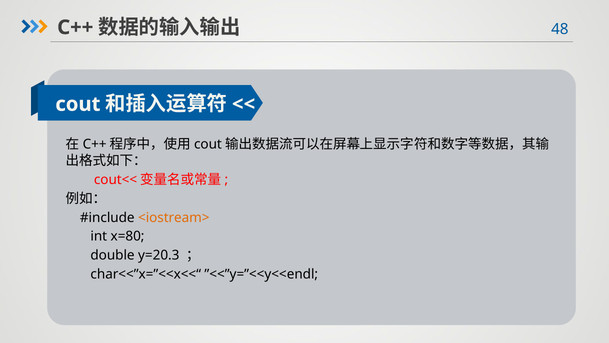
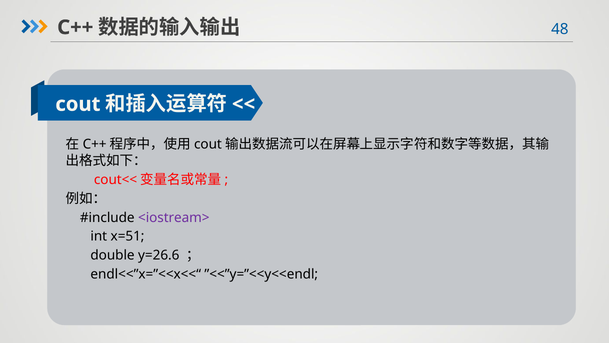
<iostream> colour: orange -> purple
x=80: x=80 -> x=51
y=20.3: y=20.3 -> y=26.6
char<<”x=”<<x<<“: char<<”x=”<<x<<“ -> endl<<”x=”<<x<<“
